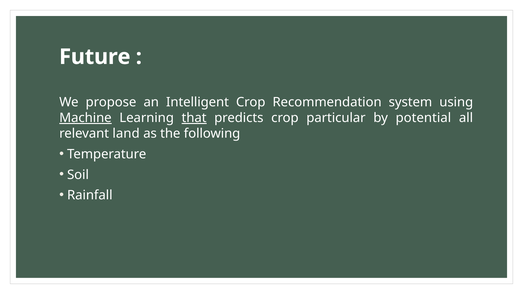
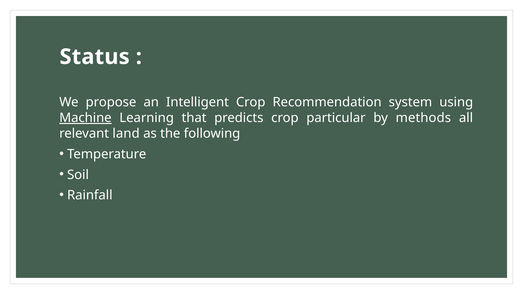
Future: Future -> Status
that underline: present -> none
potential: potential -> methods
